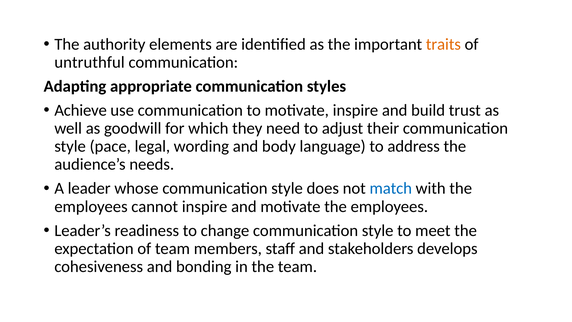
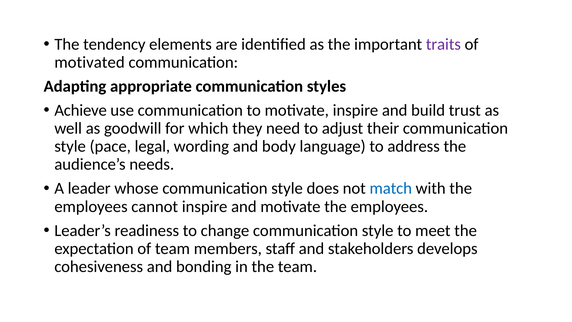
authority: authority -> tendency
traits colour: orange -> purple
untruthful: untruthful -> motivated
